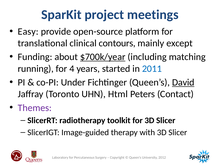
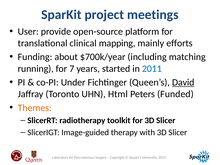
Easy: Easy -> User
contours: contours -> mapping
except: except -> efforts
$700k/year underline: present -> none
4: 4 -> 7
Contact: Contact -> Funded
Themes colour: purple -> orange
